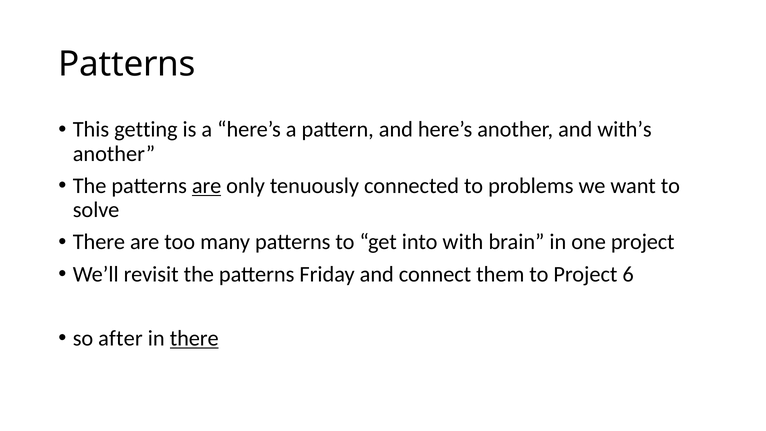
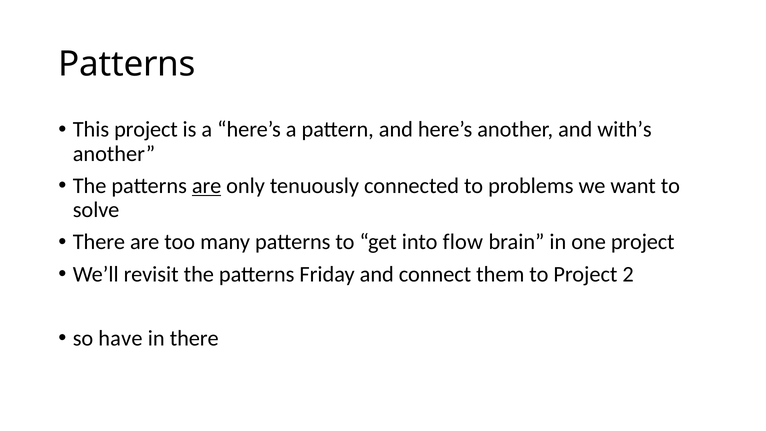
This getting: getting -> project
with: with -> flow
6: 6 -> 2
after: after -> have
there at (194, 338) underline: present -> none
